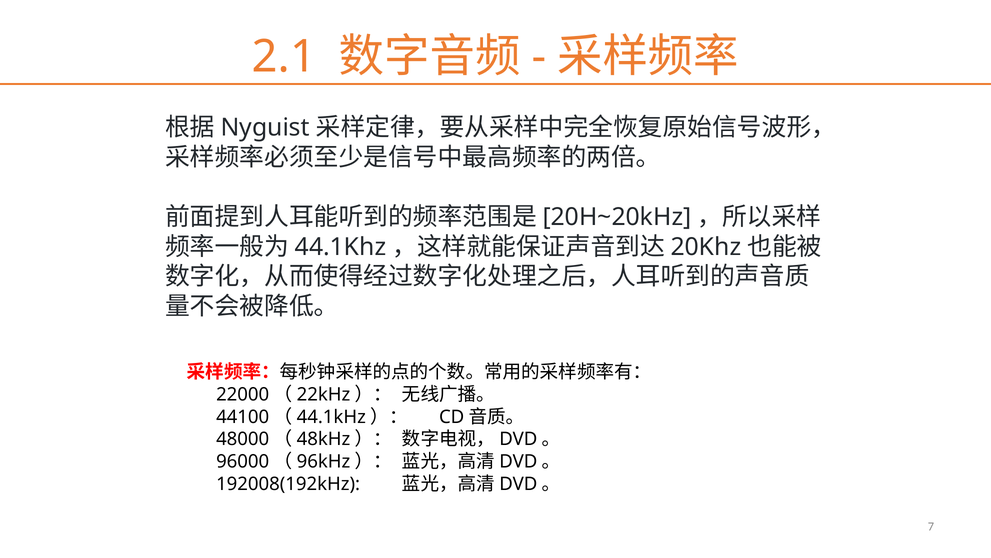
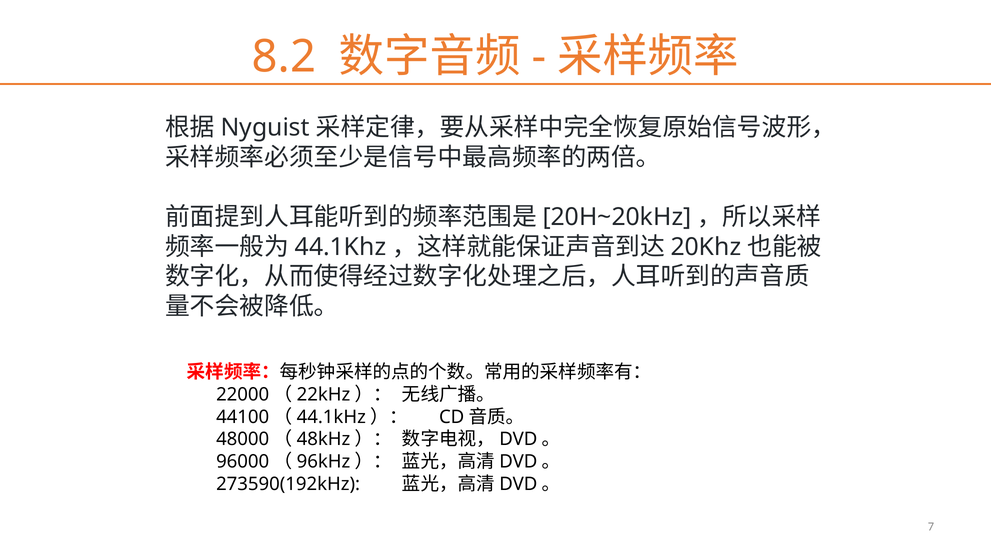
2.1: 2.1 -> 8.2
192008(192kHz: 192008(192kHz -> 273590(192kHz
